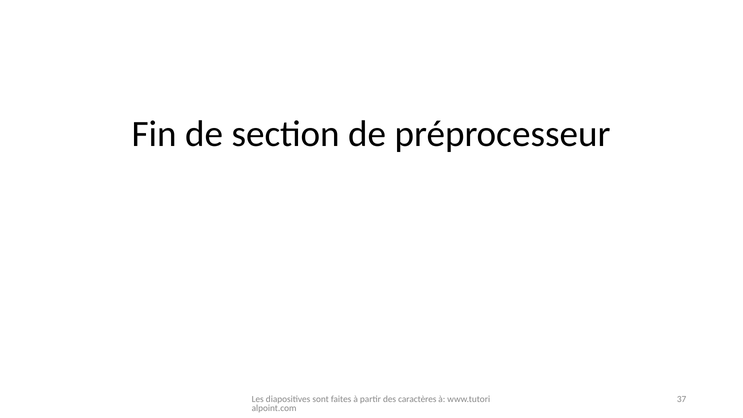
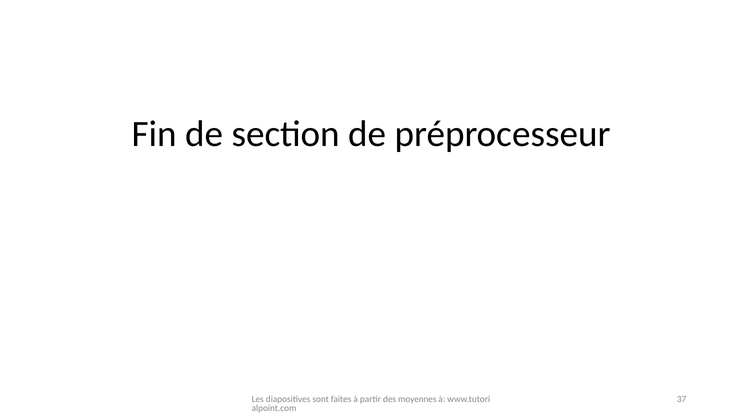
caractères: caractères -> moyennes
